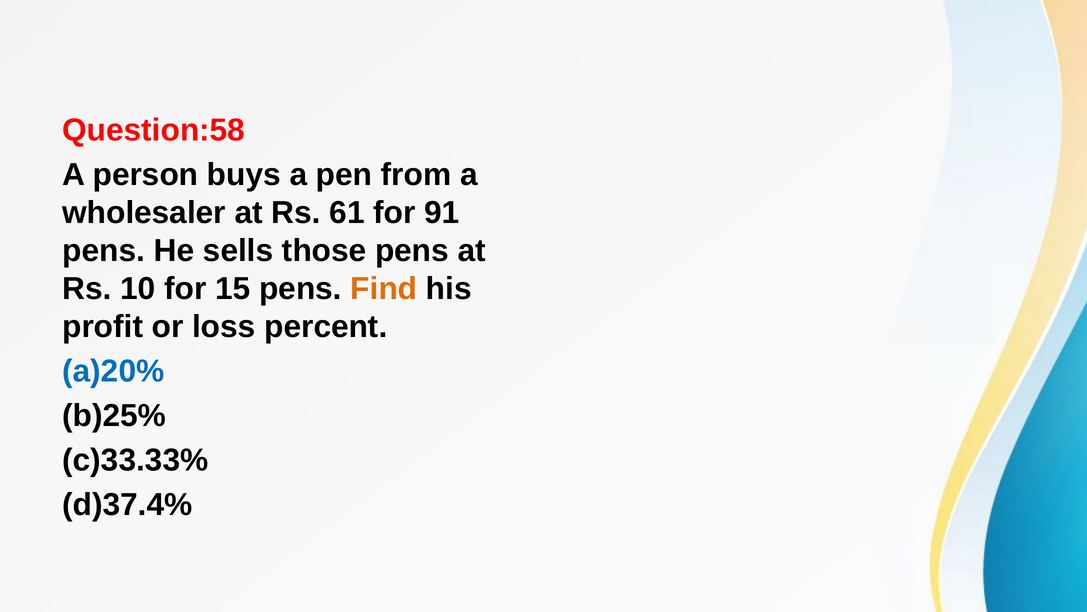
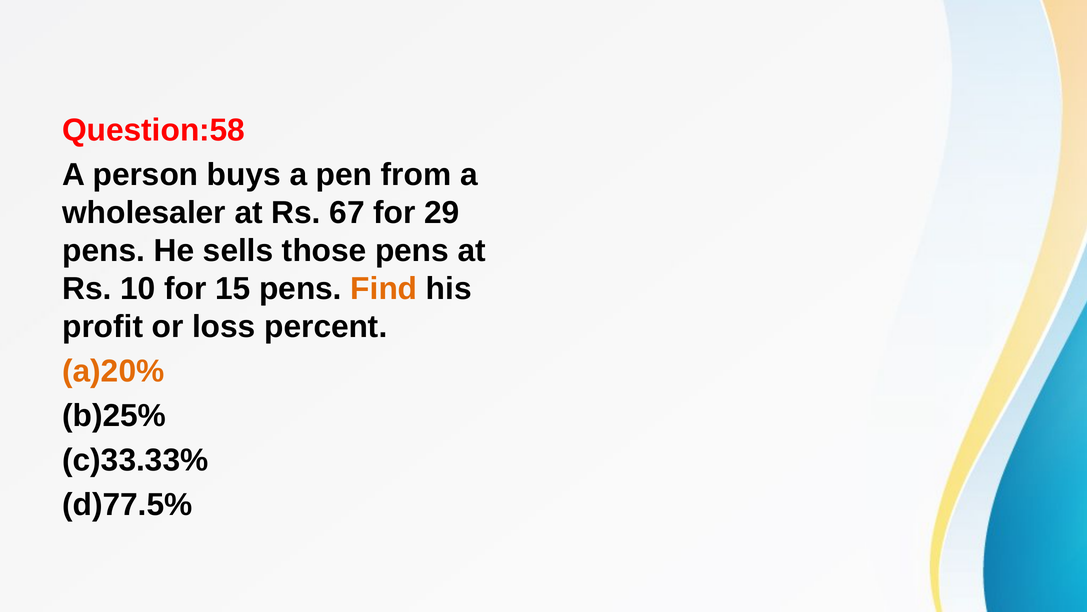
61: 61 -> 67
91: 91 -> 29
a)20% colour: blue -> orange
d)37.4%: d)37.4% -> d)77.5%
